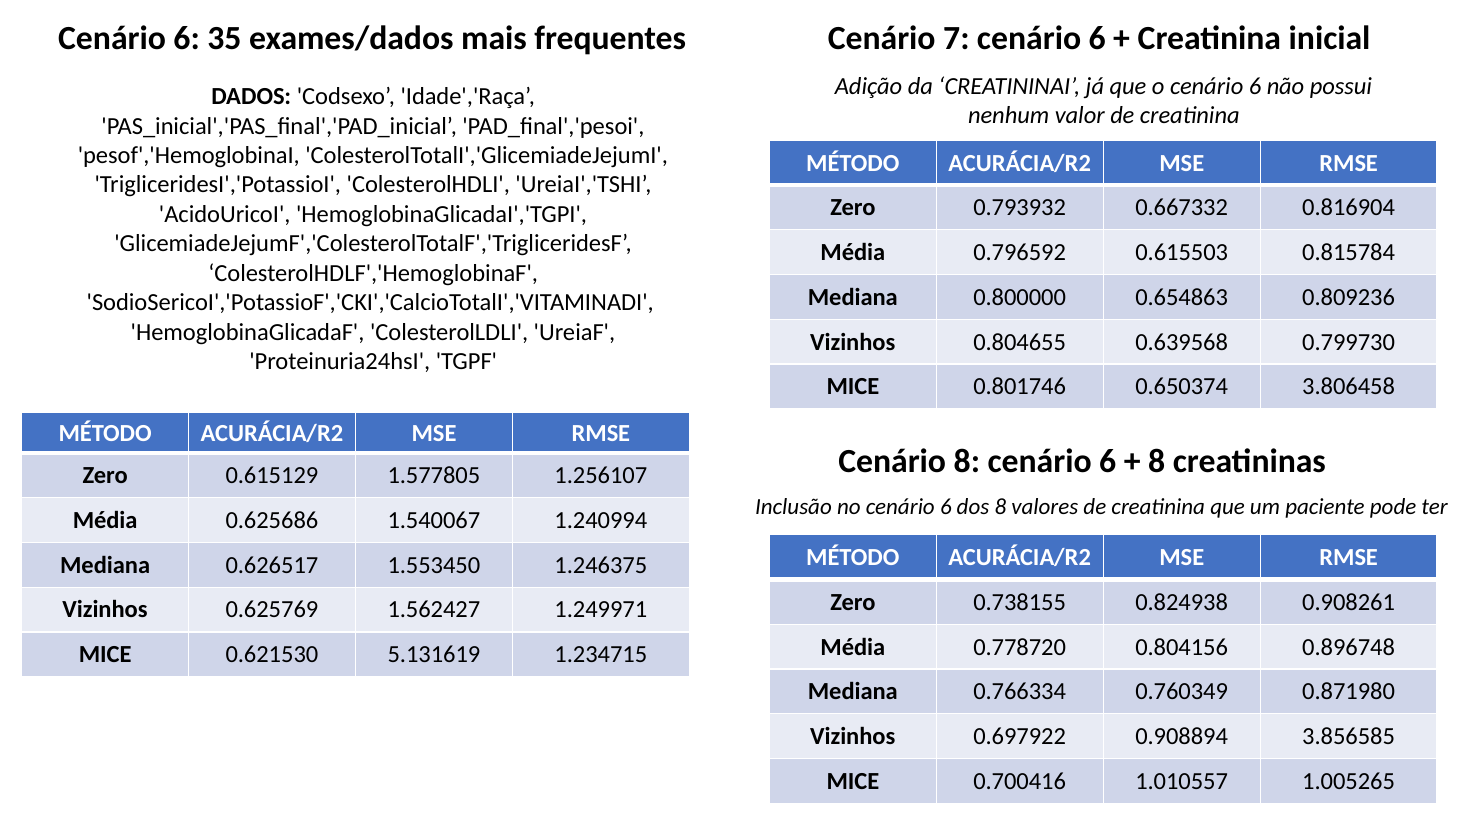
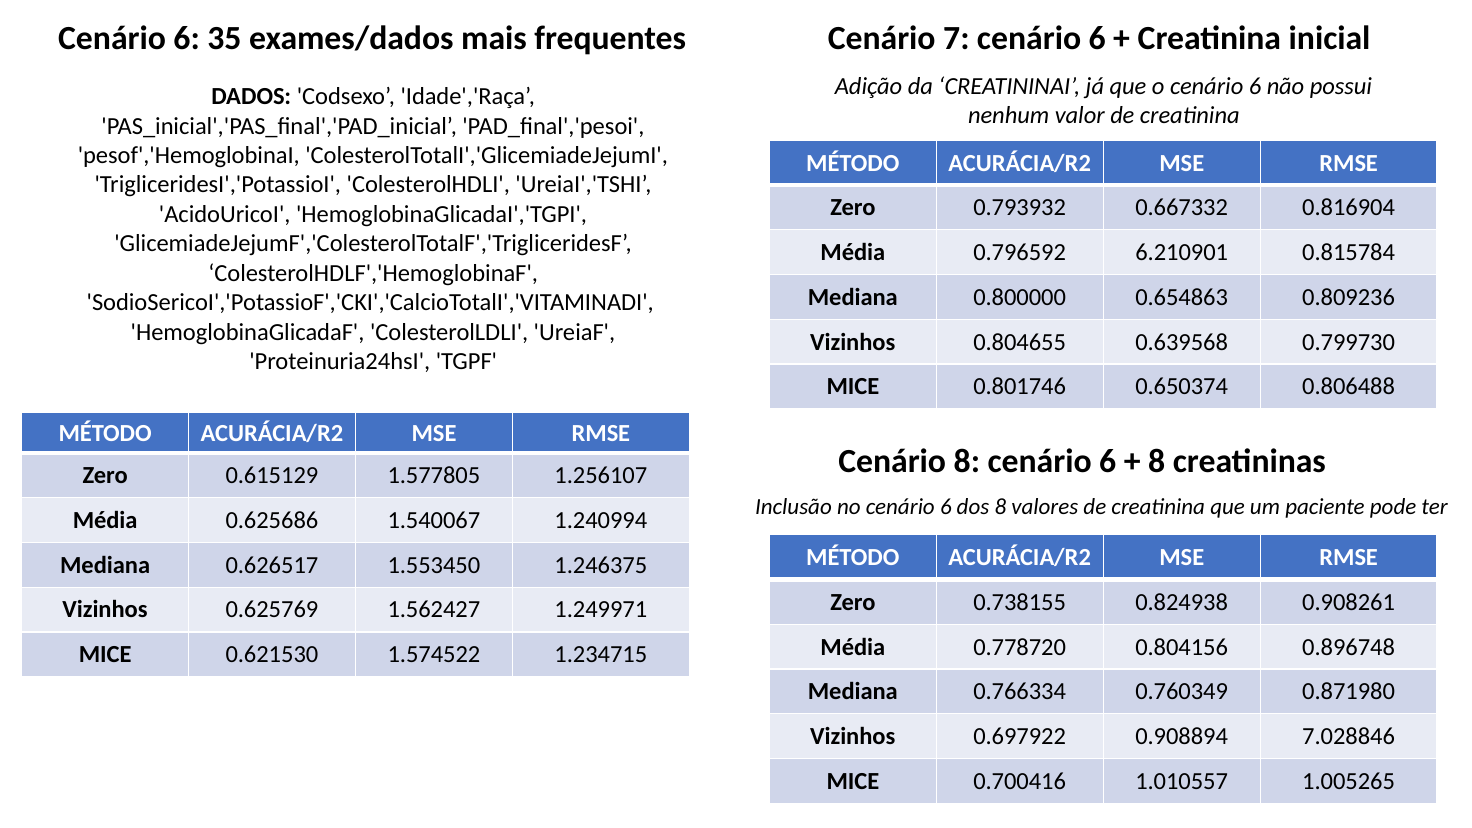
0.615503: 0.615503 -> 6.210901
3.806458: 3.806458 -> 0.806488
5.131619: 5.131619 -> 1.574522
3.856585: 3.856585 -> 7.028846
